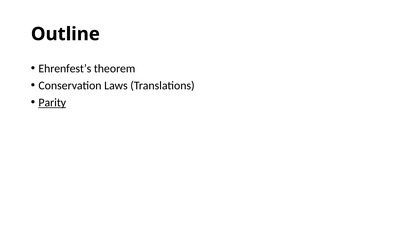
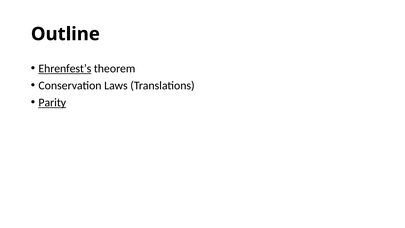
Ehrenfest’s underline: none -> present
